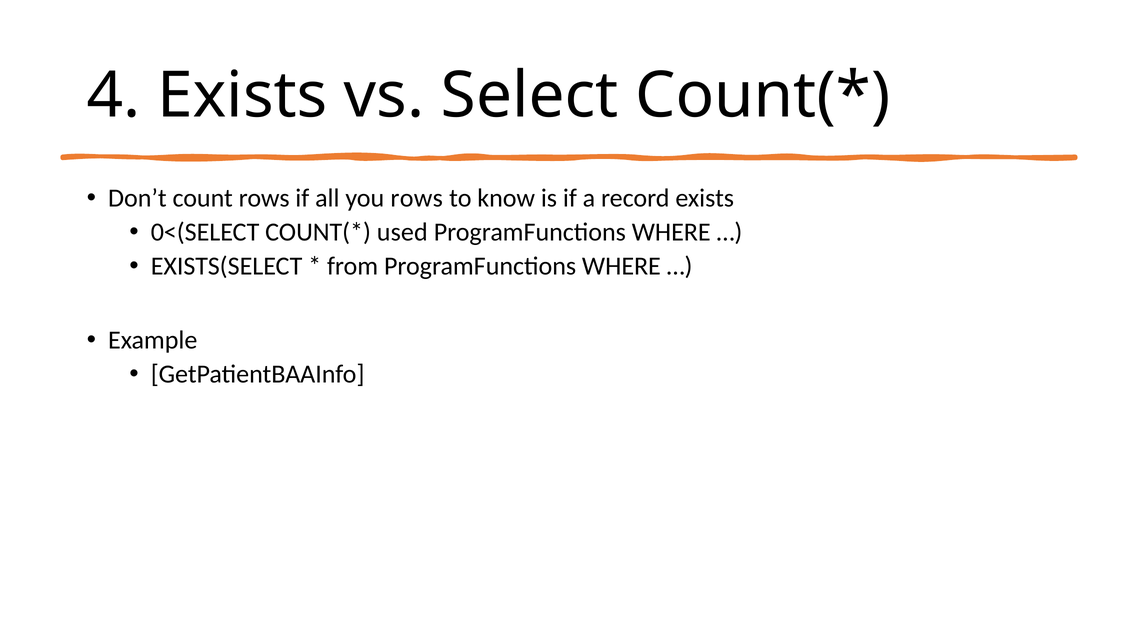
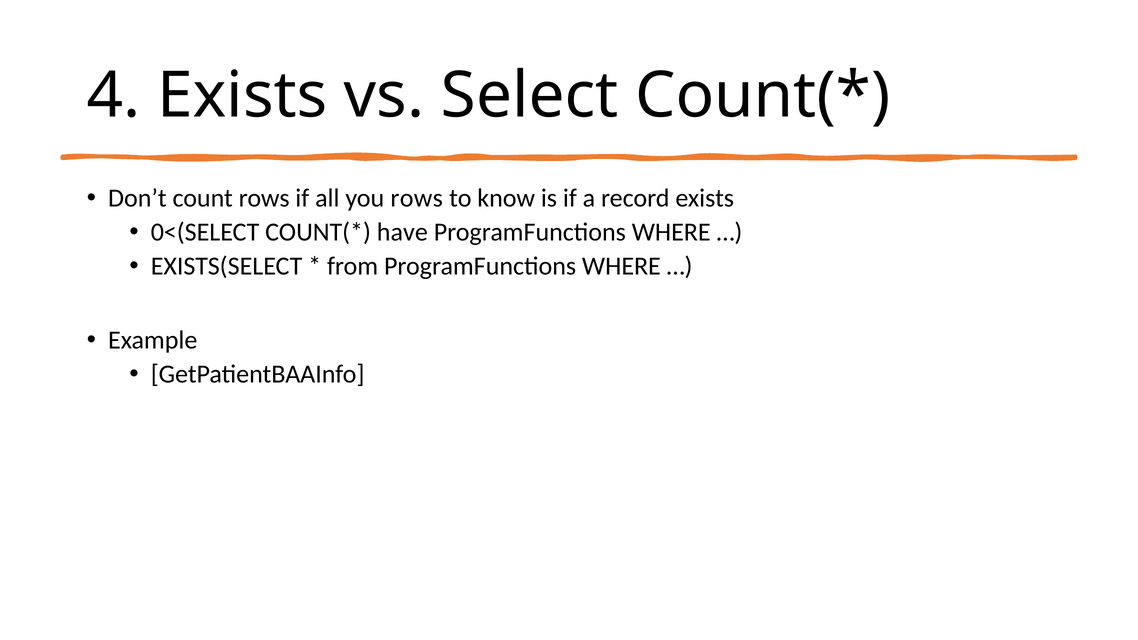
used: used -> have
